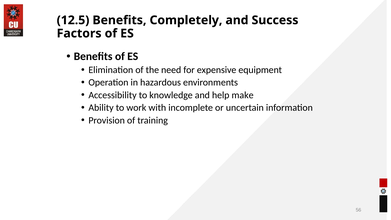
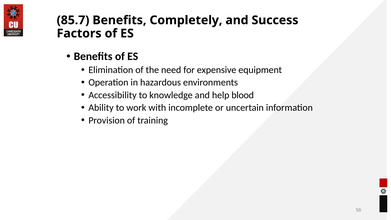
12.5: 12.5 -> 85.7
make: make -> blood
